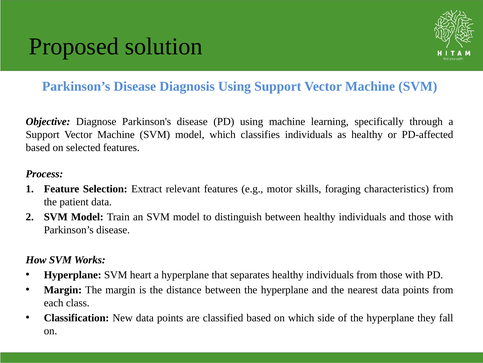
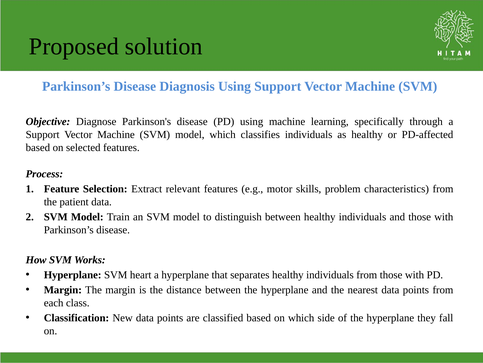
foraging: foraging -> problem
